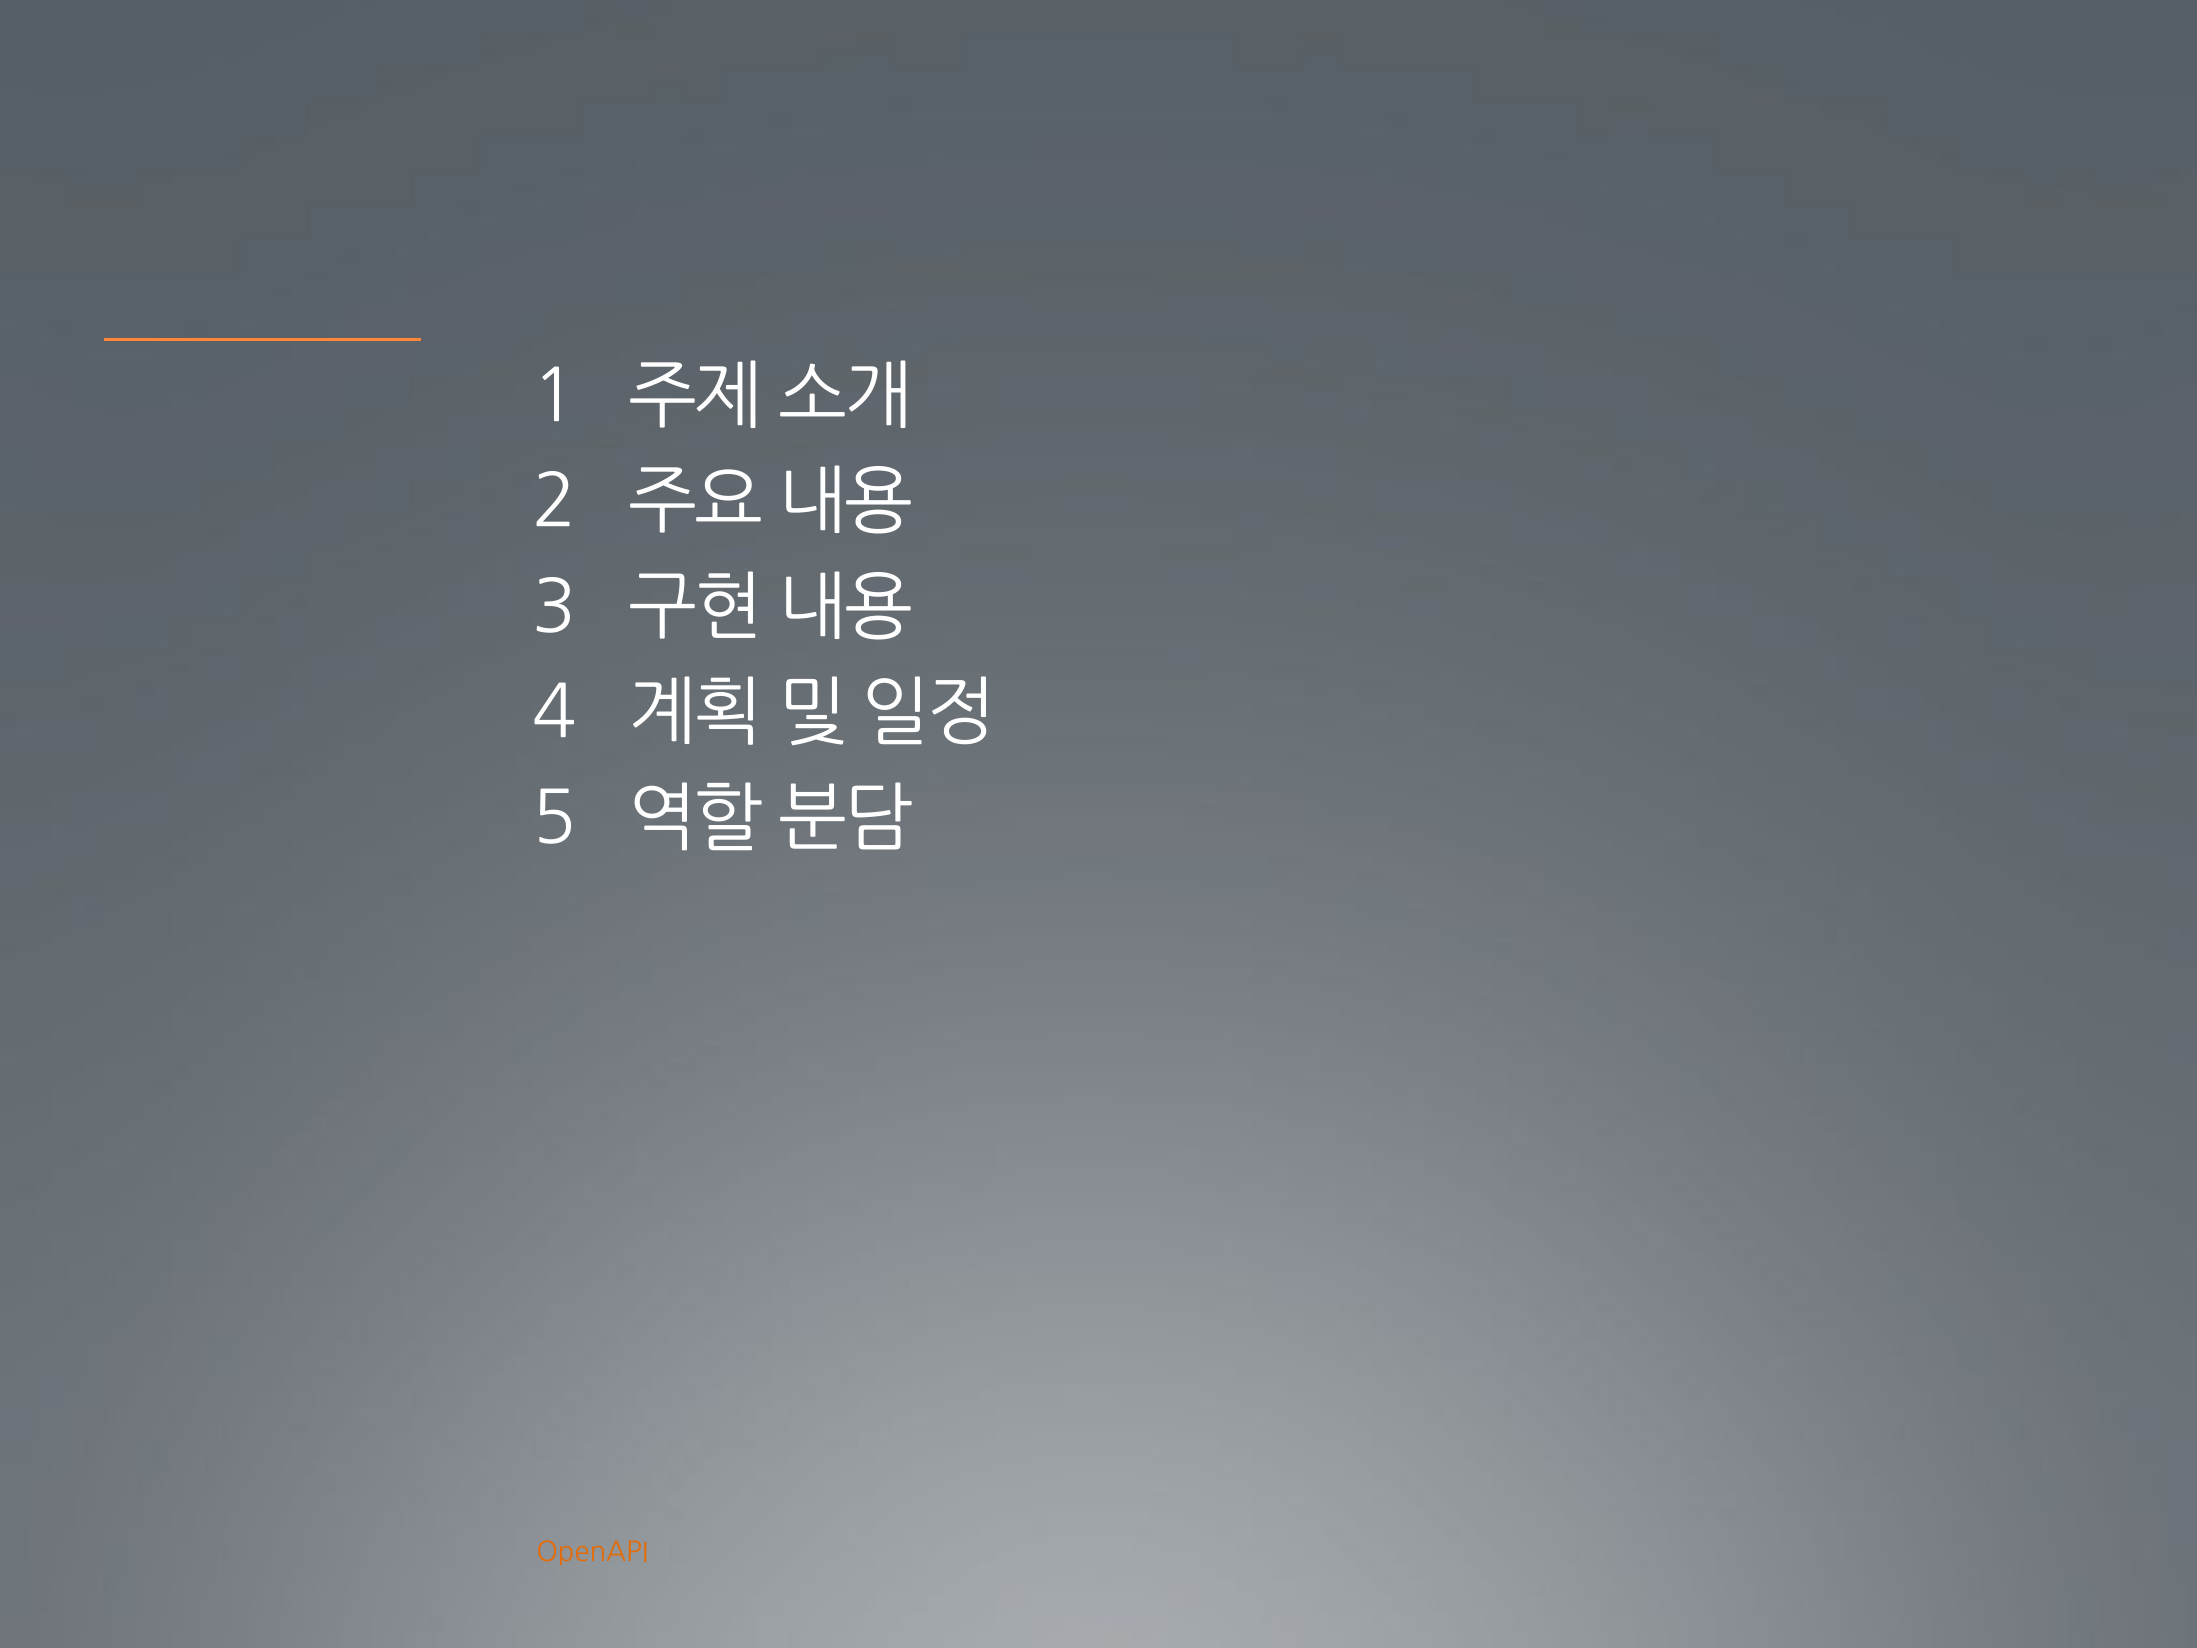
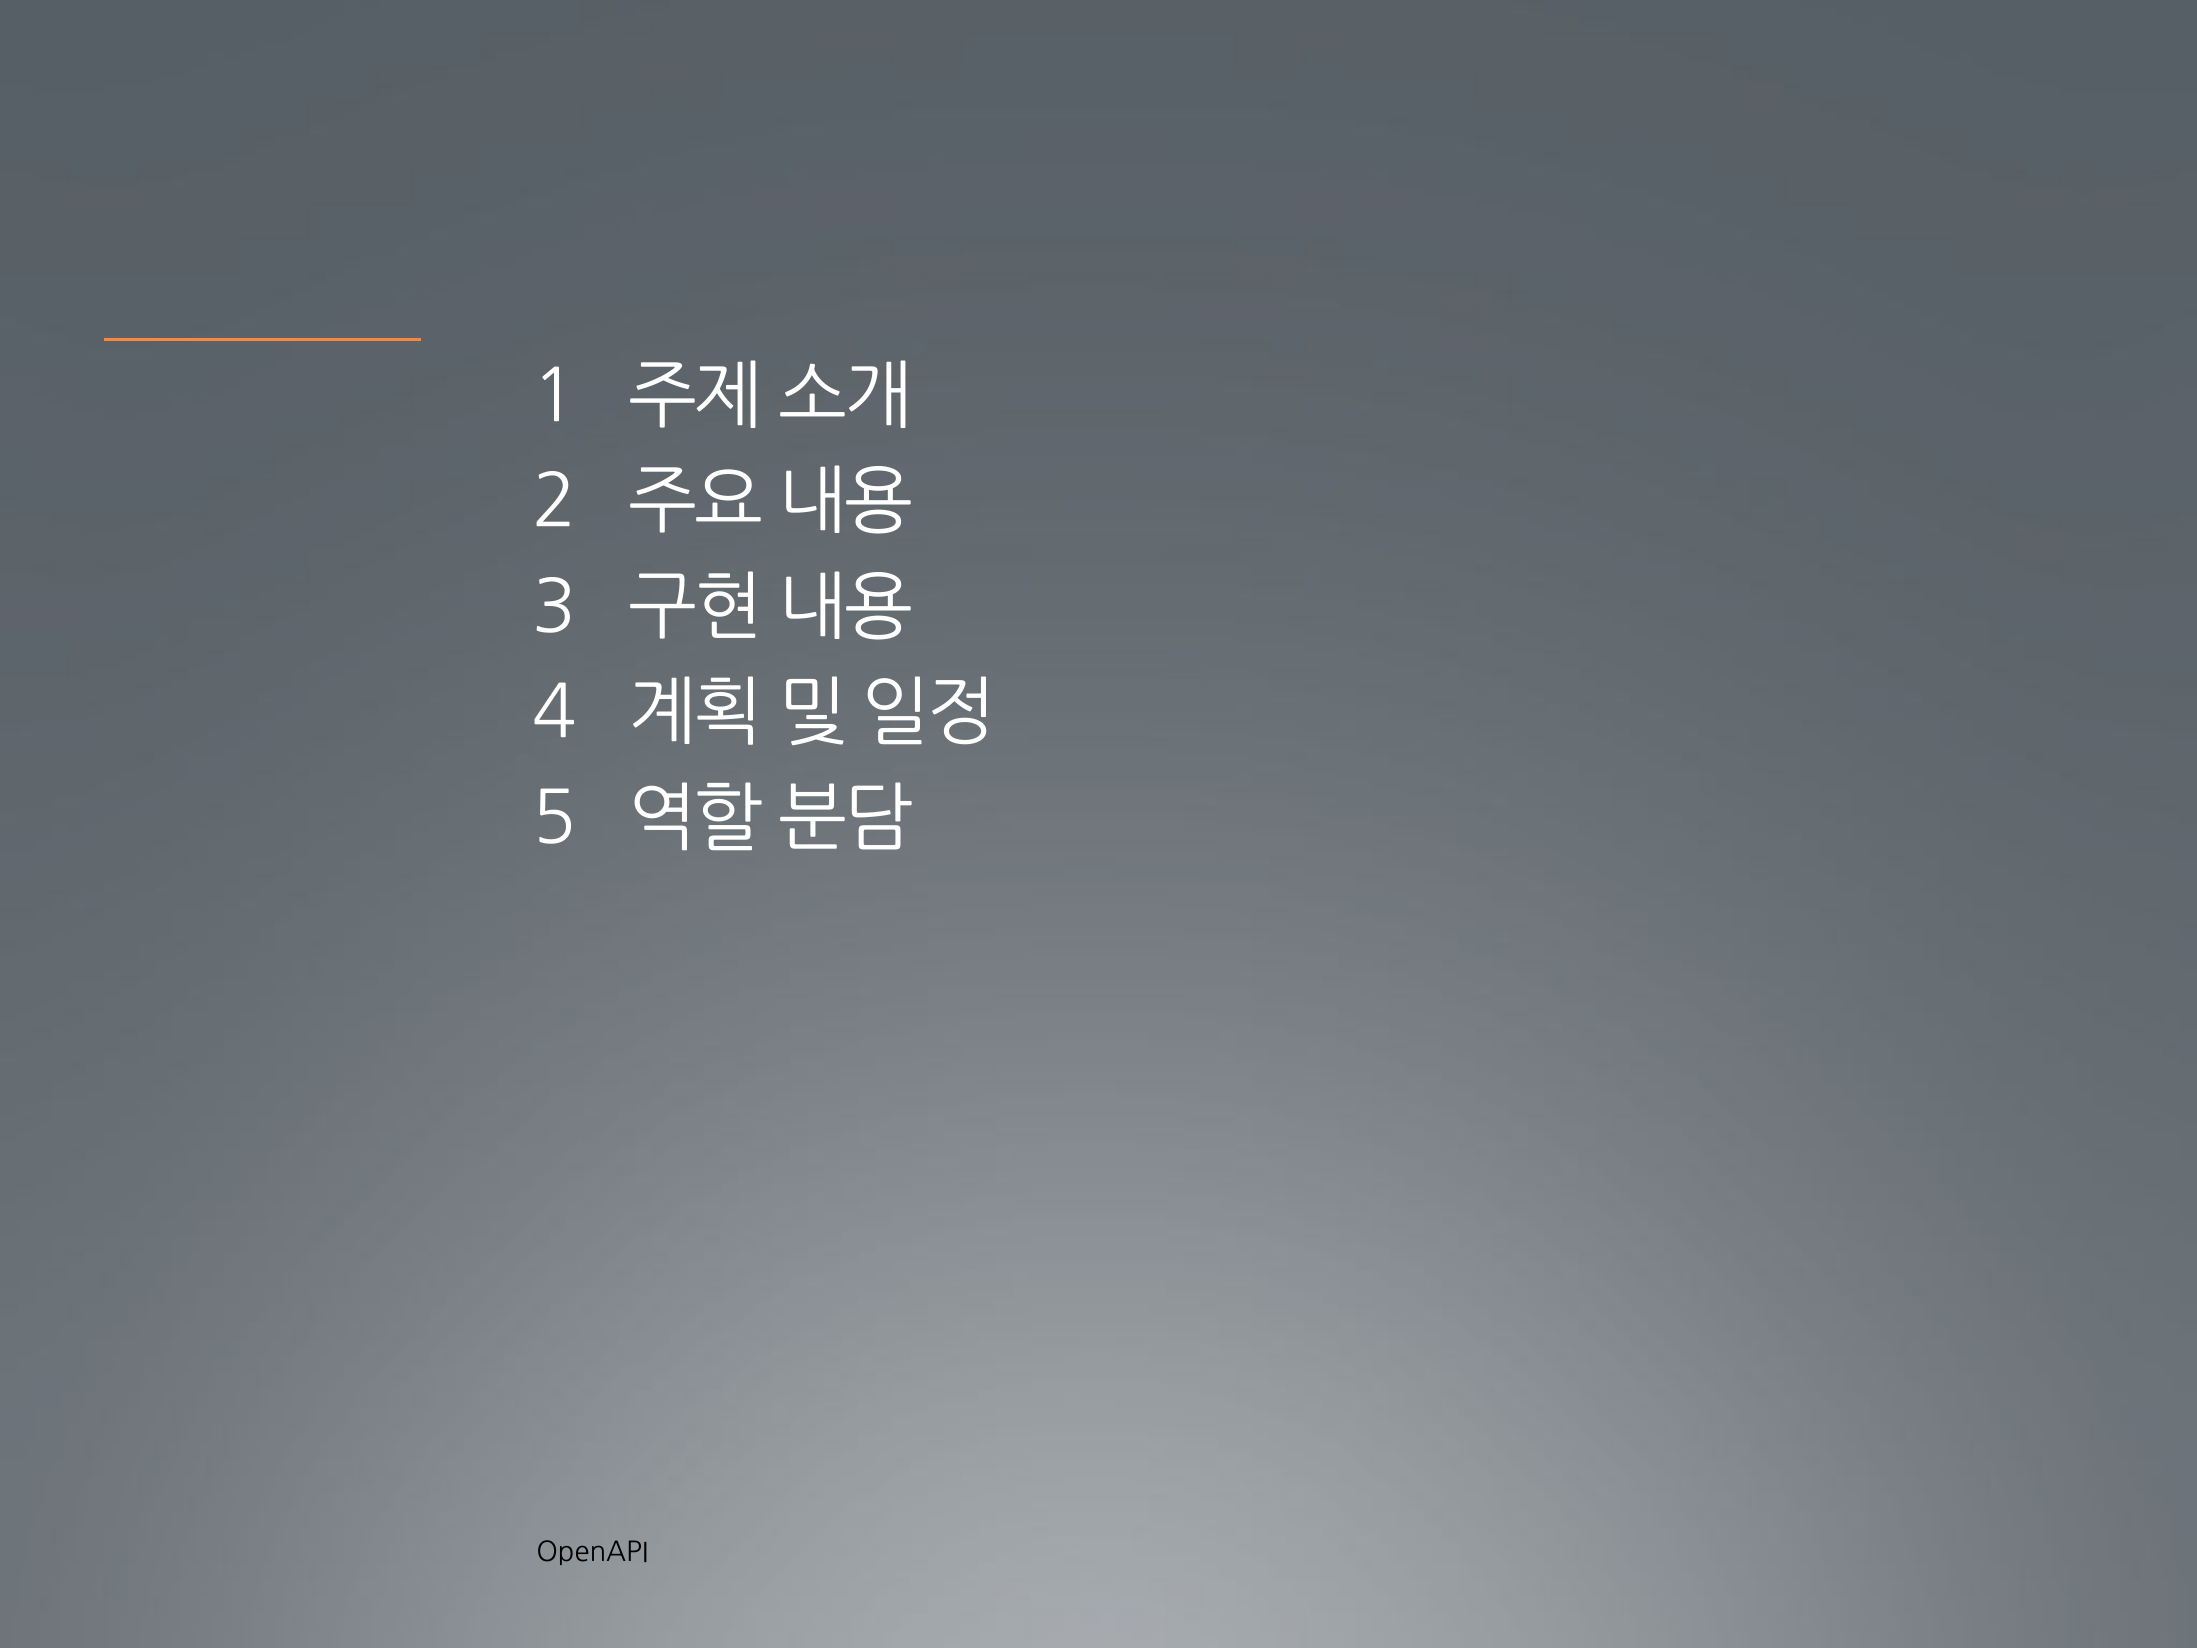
OpenAPI colour: orange -> black
